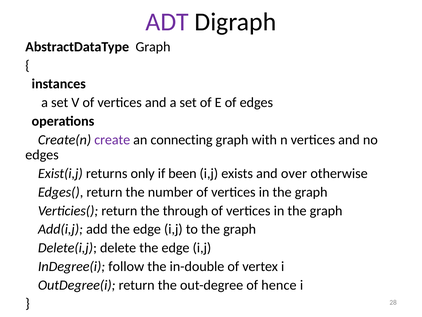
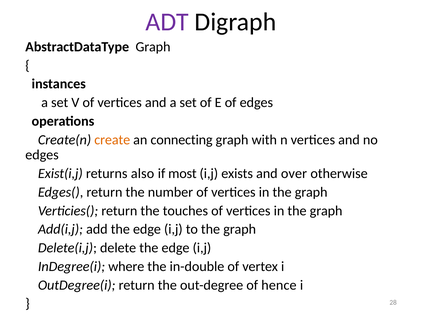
create colour: purple -> orange
only: only -> also
been: been -> most
through: through -> touches
follow: follow -> where
